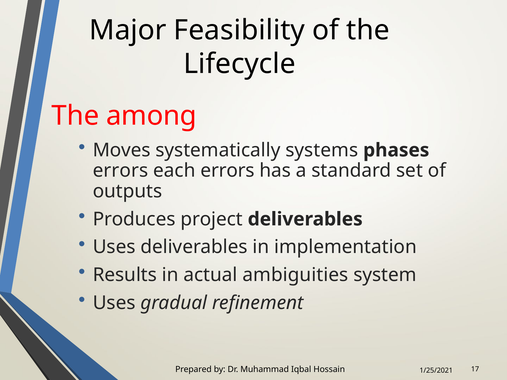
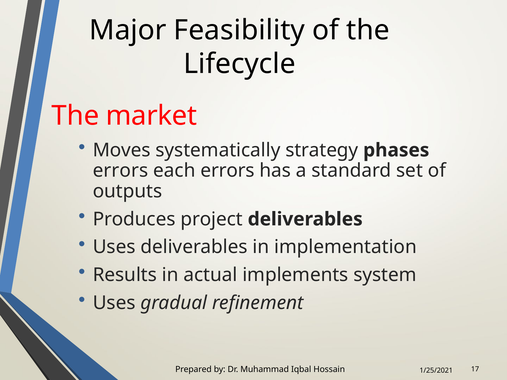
among: among -> market
systems: systems -> strategy
ambiguities: ambiguities -> implements
